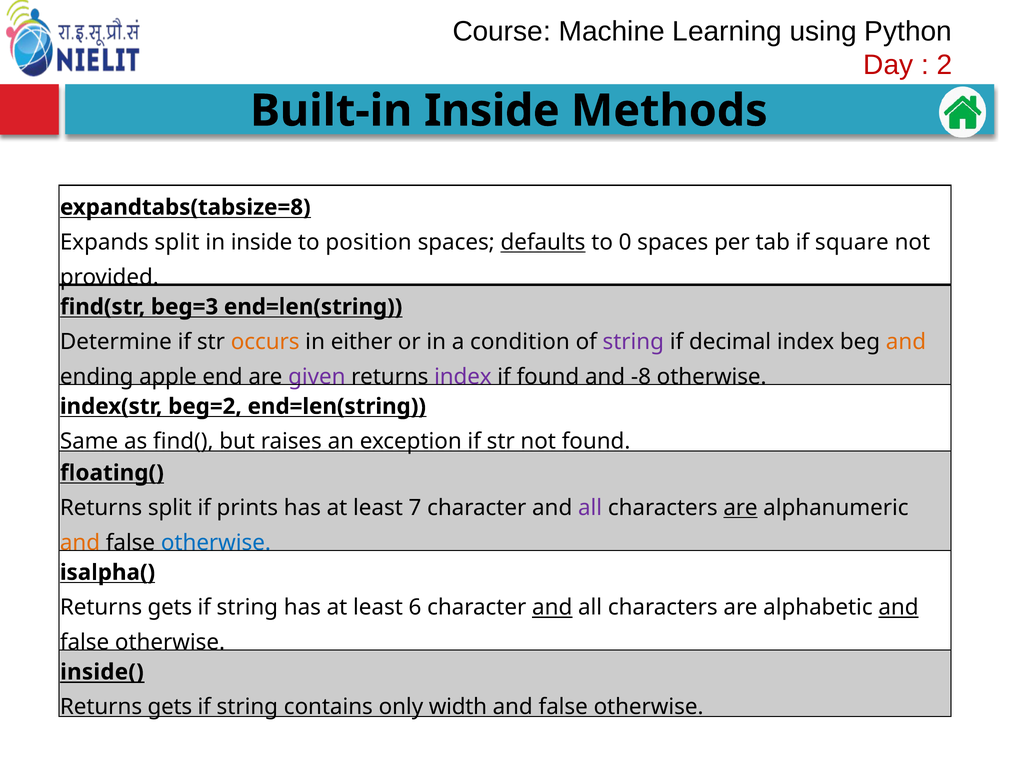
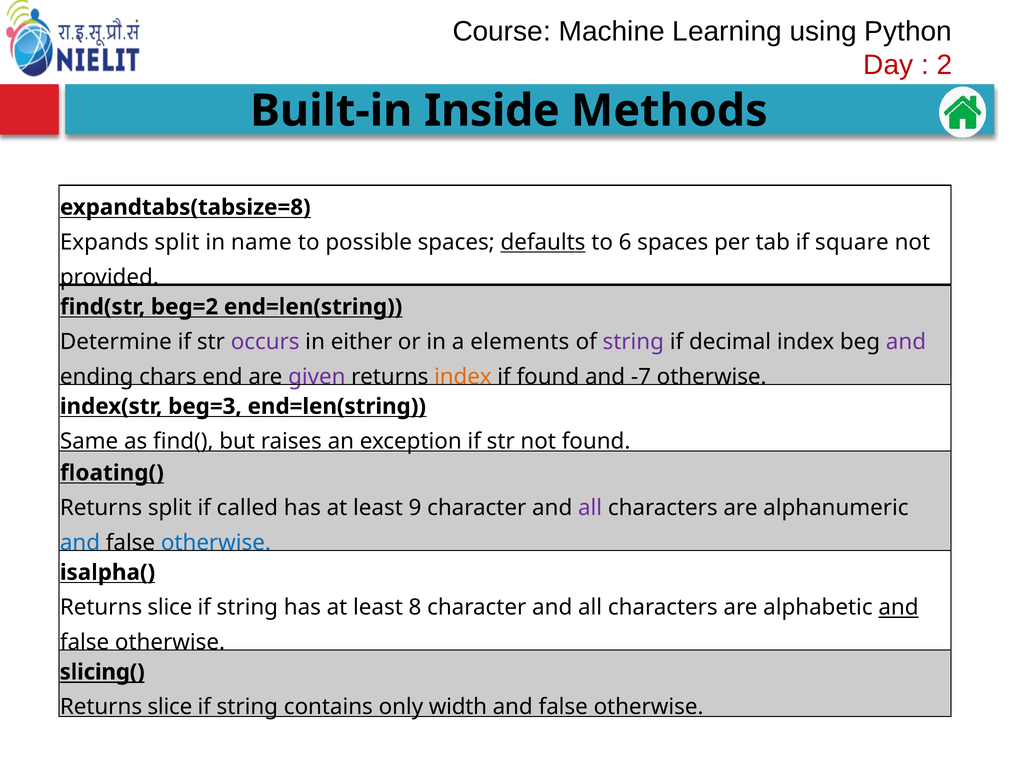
in inside: inside -> name
position: position -> possible
0: 0 -> 6
beg=3: beg=3 -> beg=2
occurs colour: orange -> purple
condition: condition -> elements
and at (906, 342) colour: orange -> purple
apple: apple -> chars
index at (463, 377) colour: purple -> orange
-8: -8 -> -7
beg=2: beg=2 -> beg=3
prints: prints -> called
7: 7 -> 9
are at (741, 508) underline: present -> none
and at (80, 543) colour: orange -> blue
gets at (170, 607): gets -> slice
6: 6 -> 8
and at (552, 607) underline: present -> none
inside(: inside( -> slicing(
gets at (170, 707): gets -> slice
